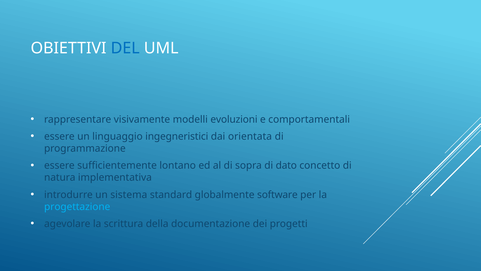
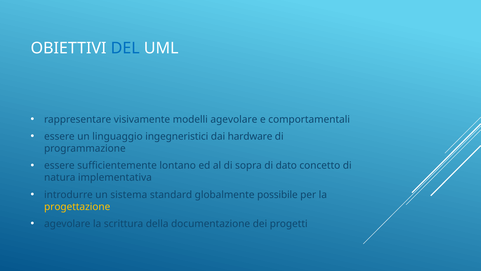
modelli evoluzioni: evoluzioni -> agevolare
orientata: orientata -> hardware
software: software -> possibile
progettazione colour: light blue -> yellow
